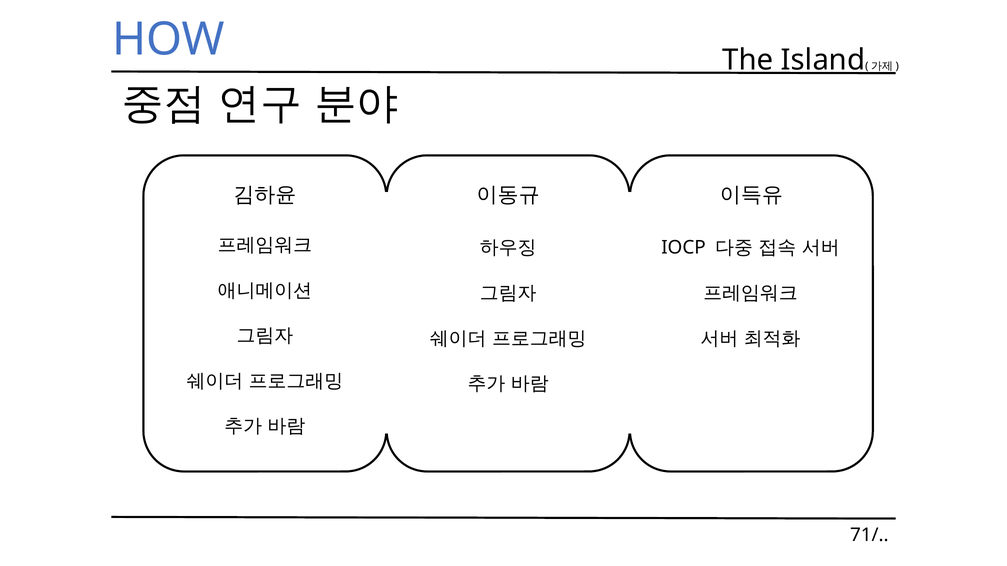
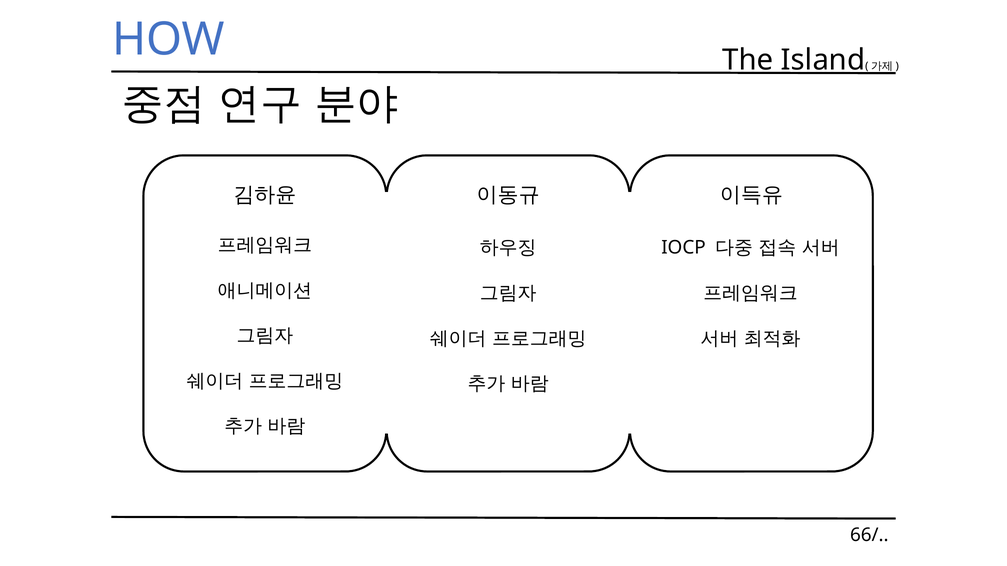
71/: 71/ -> 66/
